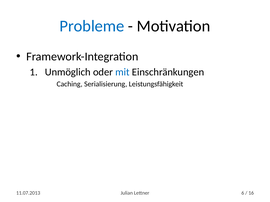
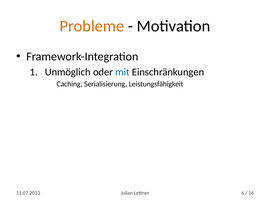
Probleme colour: blue -> orange
